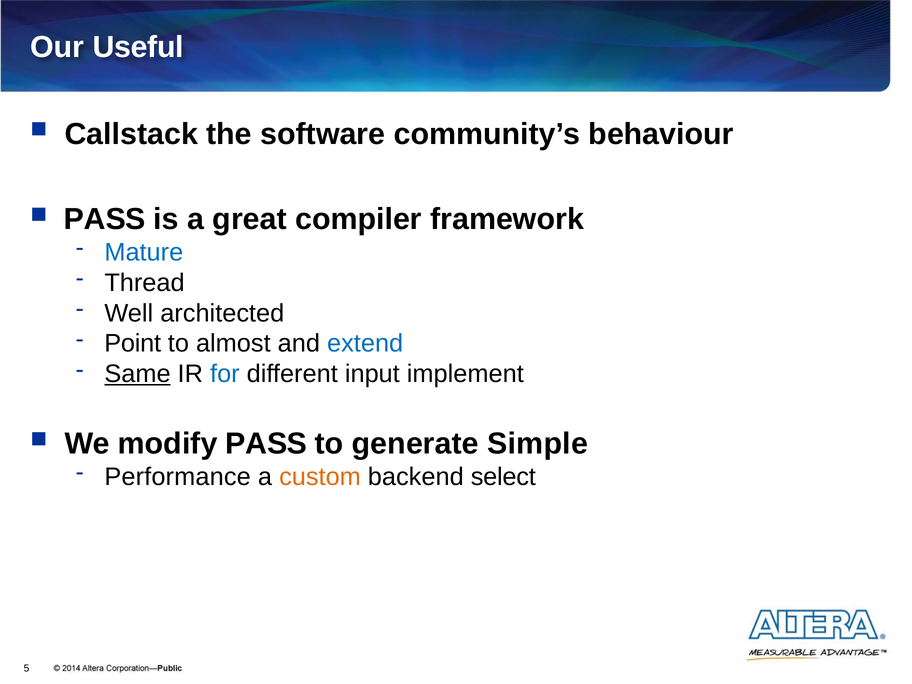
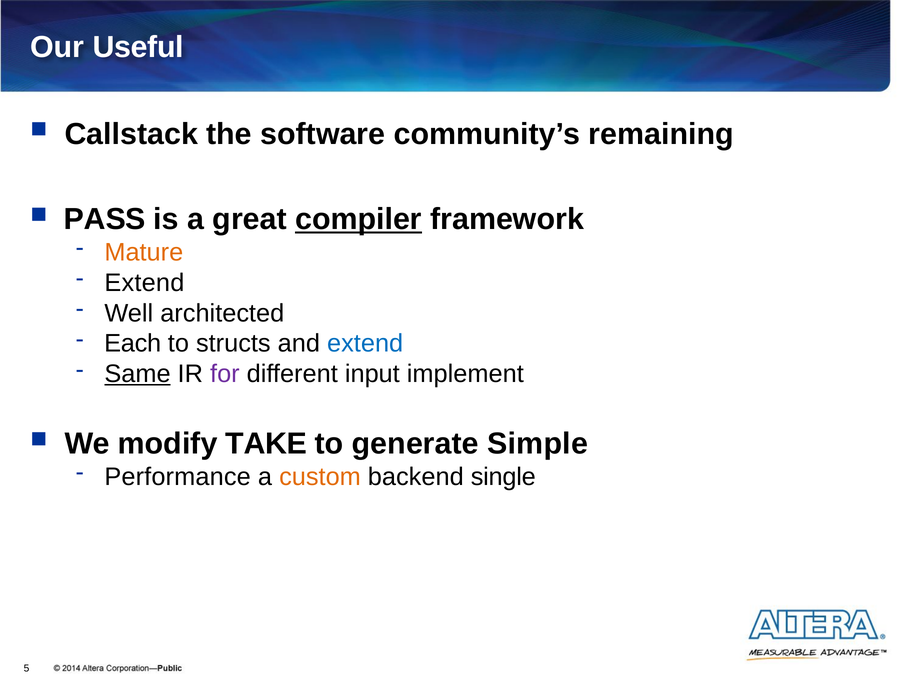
behaviour: behaviour -> remaining
compiler underline: none -> present
Mature colour: blue -> orange
Thread at (145, 283): Thread -> Extend
Point: Point -> Each
almost: almost -> structs
for colour: blue -> purple
modify PASS: PASS -> TAKE
select: select -> single
